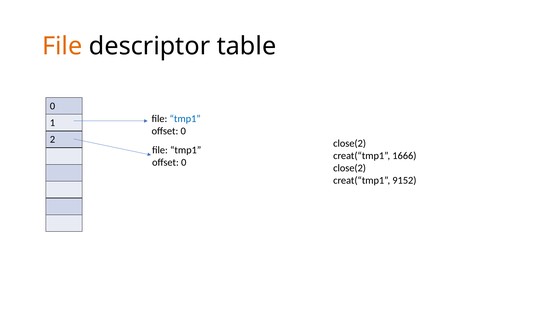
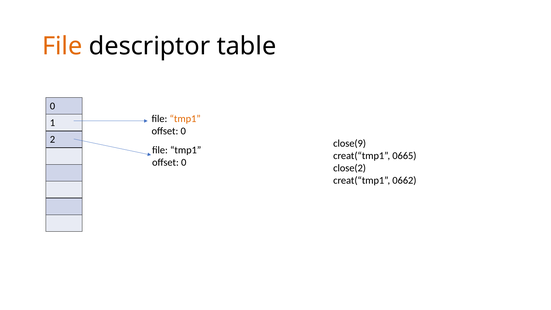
tmp1 at (185, 119) colour: blue -> orange
close(2 at (350, 143): close(2 -> close(9
1666: 1666 -> 0665
9152: 9152 -> 0662
